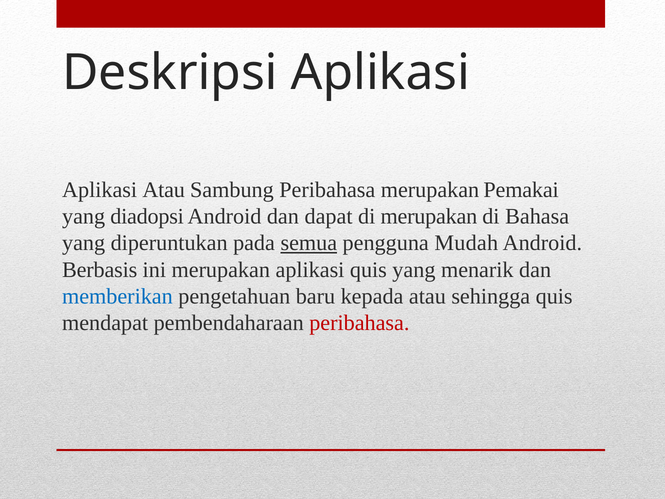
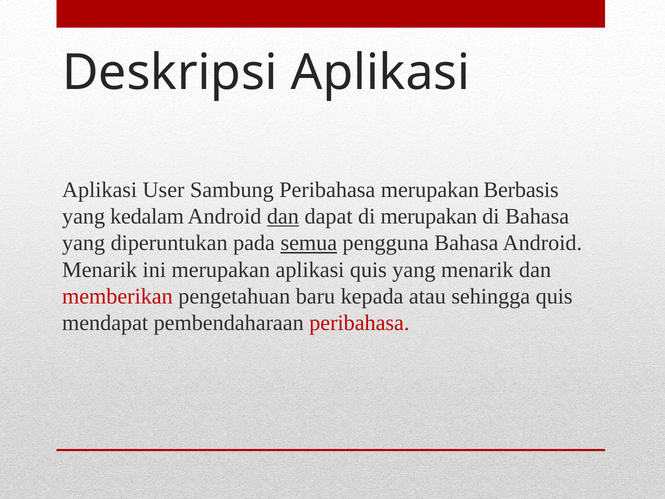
Aplikasi Atau: Atau -> User
Pemakai: Pemakai -> Berbasis
diadopsi: diadopsi -> kedalam
dan at (283, 216) underline: none -> present
pengguna Mudah: Mudah -> Bahasa
Berbasis at (100, 270): Berbasis -> Menarik
memberikan colour: blue -> red
